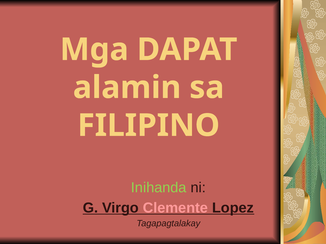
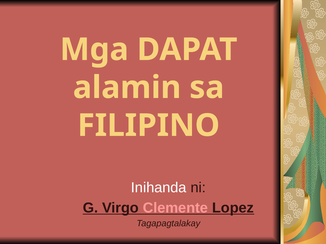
Inihanda colour: light green -> white
